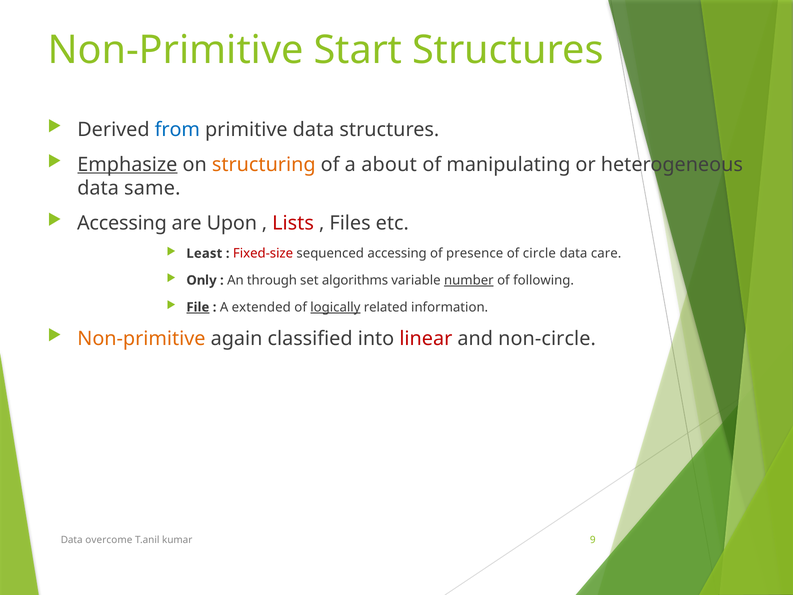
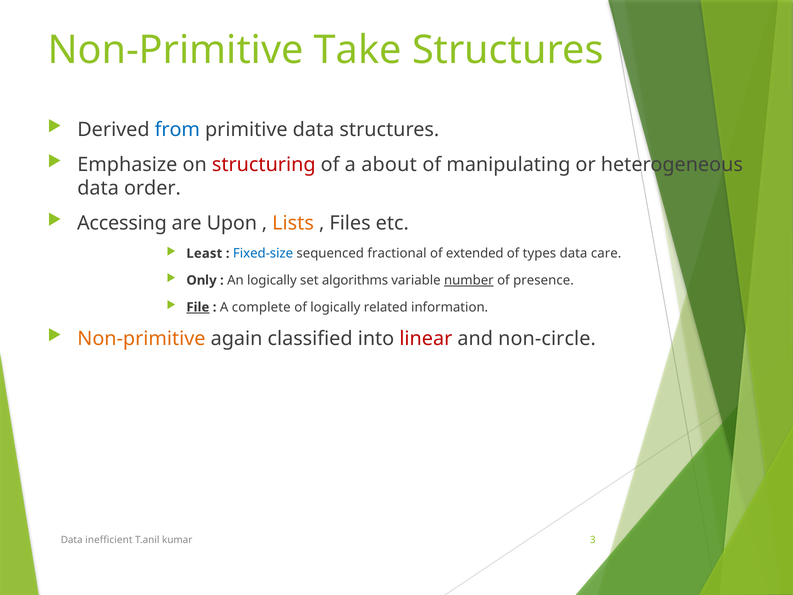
Start: Start -> Take
Emphasize underline: present -> none
structuring colour: orange -> red
same: same -> order
Lists colour: red -> orange
Fixed-size colour: red -> blue
sequenced accessing: accessing -> fractional
presence: presence -> extended
circle: circle -> types
An through: through -> logically
following: following -> presence
extended: extended -> complete
logically at (335, 307) underline: present -> none
overcome: overcome -> inefficient
9: 9 -> 3
